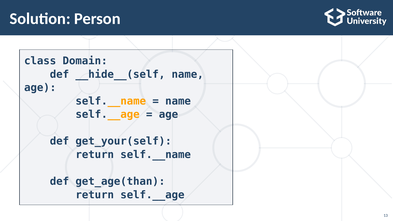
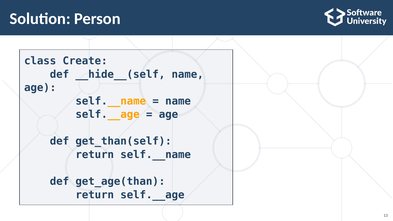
Domain: Domain -> Create
get_your(self: get_your(self -> get_than(self
